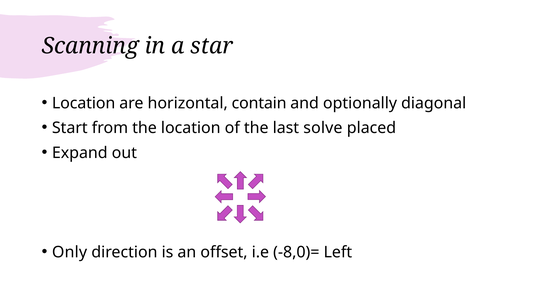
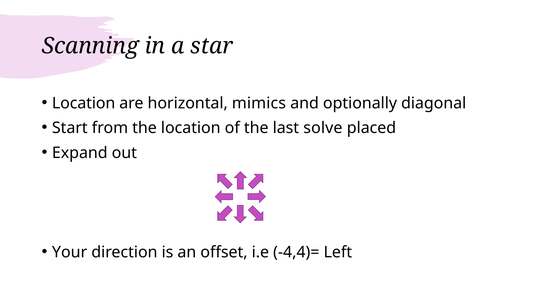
contain: contain -> mimics
Only: Only -> Your
-8,0)=: -8,0)= -> -4,4)=
